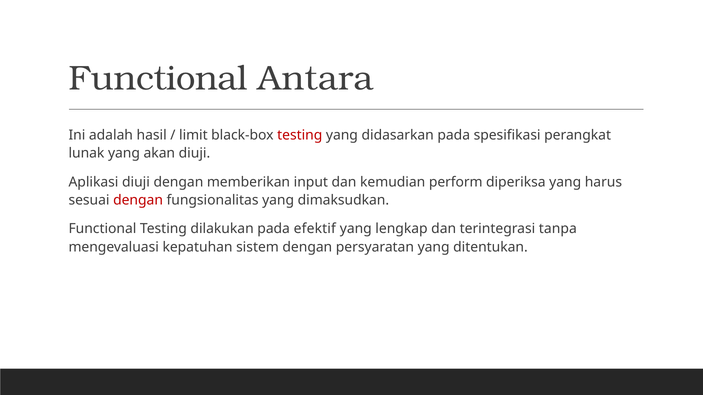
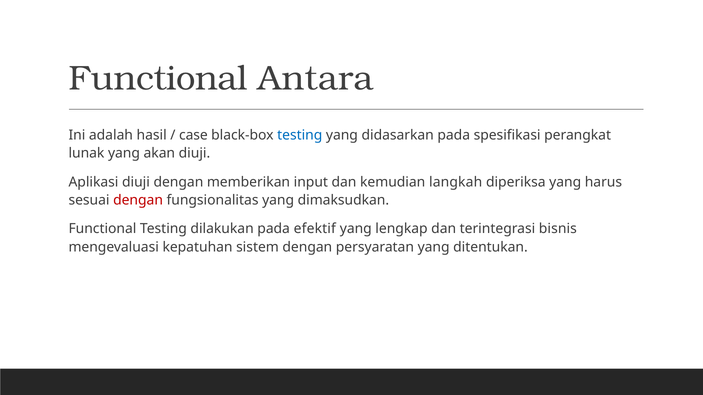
limit: limit -> case
testing at (300, 135) colour: red -> blue
perform: perform -> langkah
tanpa: tanpa -> bisnis
